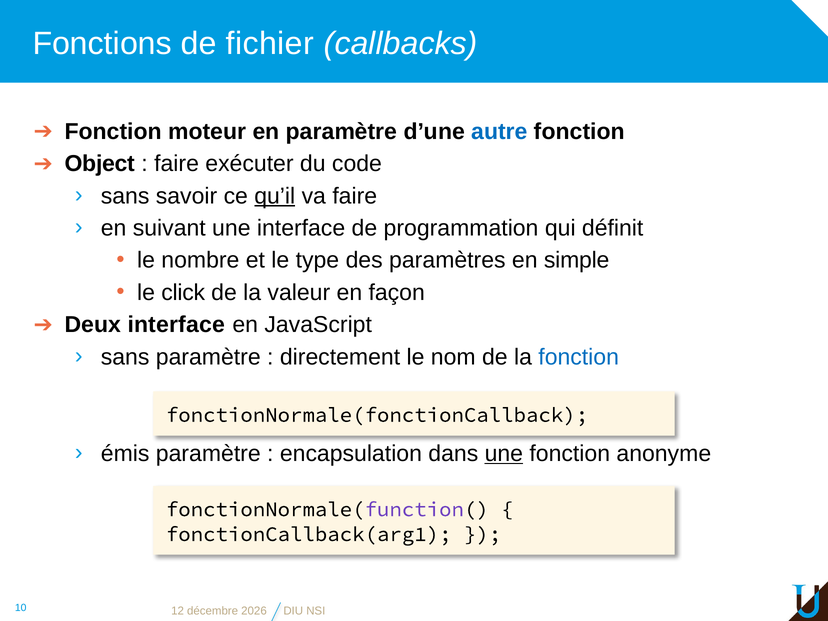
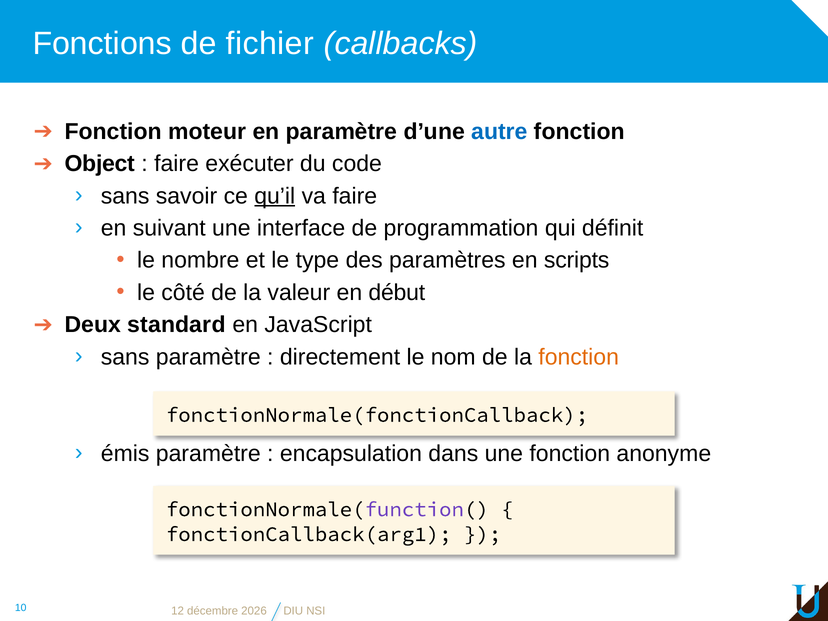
simple: simple -> scripts
click: click -> côté
façon: façon -> début
Deux interface: interface -> standard
fonction at (579, 357) colour: blue -> orange
une at (504, 454) underline: present -> none
